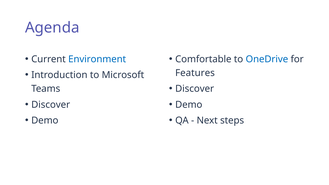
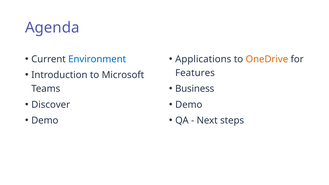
Comfortable: Comfortable -> Applications
OneDrive colour: blue -> orange
Discover at (195, 89): Discover -> Business
